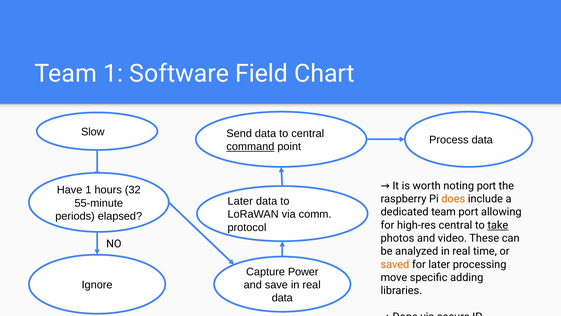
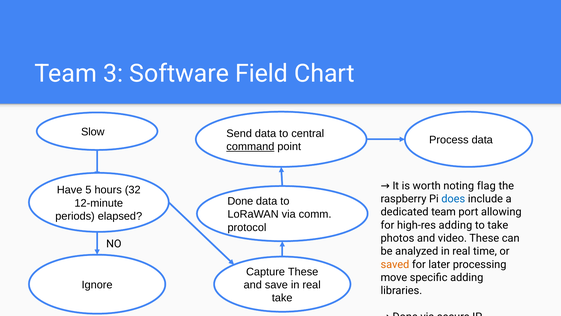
Team 1: 1 -> 3
noting port: port -> flag
Have 1: 1 -> 5
does colour: orange -> blue
Later at (240, 201): Later -> Done
55-minute: 55-minute -> 12-minute
high-res central: central -> adding
take at (498, 225) underline: present -> none
Capture Power: Power -> These
data at (282, 298): data -> take
